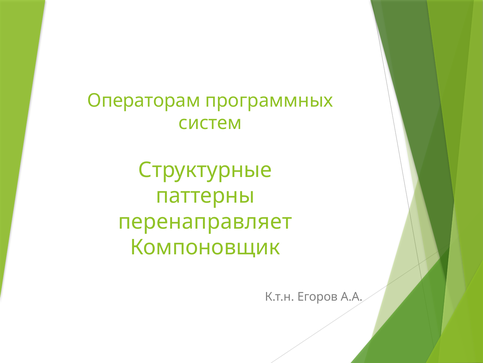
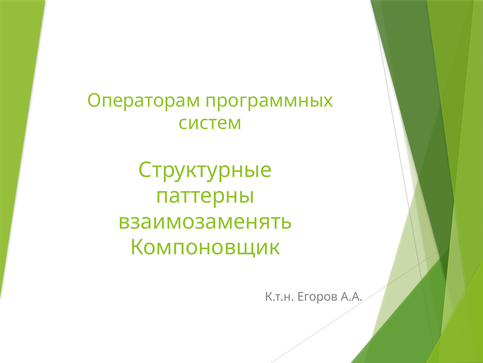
перенаправляет: перенаправляет -> взаимозаменять
